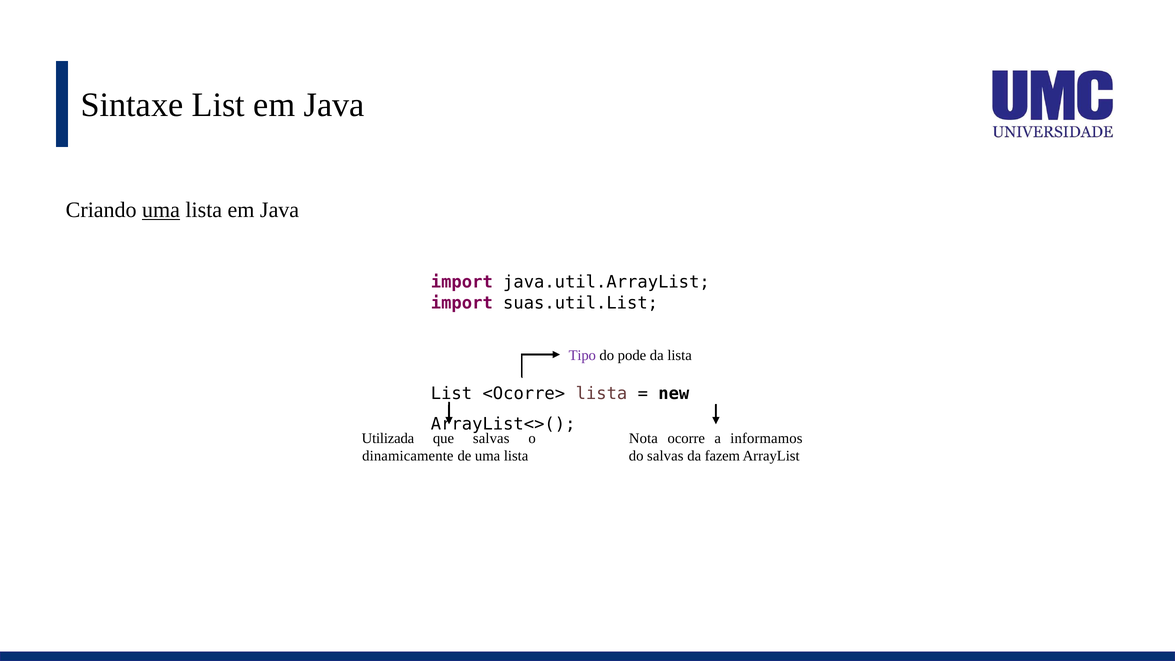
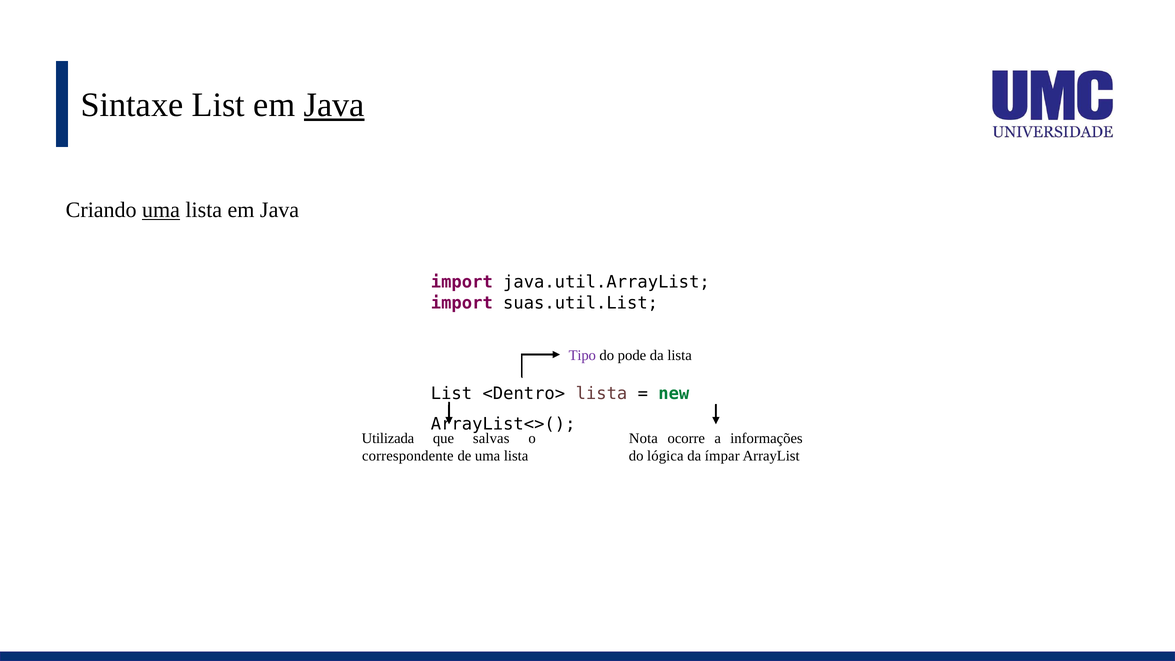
Java at (334, 105) underline: none -> present
<Ocorre>: <Ocorre> -> <Dentro>
new colour: black -> green
informamos: informamos -> informações
dinamicamente: dinamicamente -> correspondente
do salvas: salvas -> lógica
fazem: fazem -> ímpar
